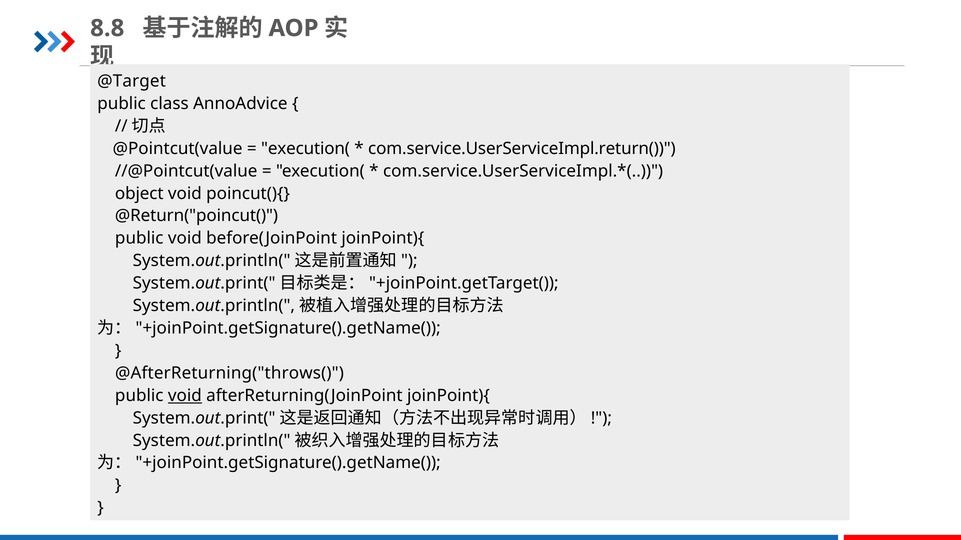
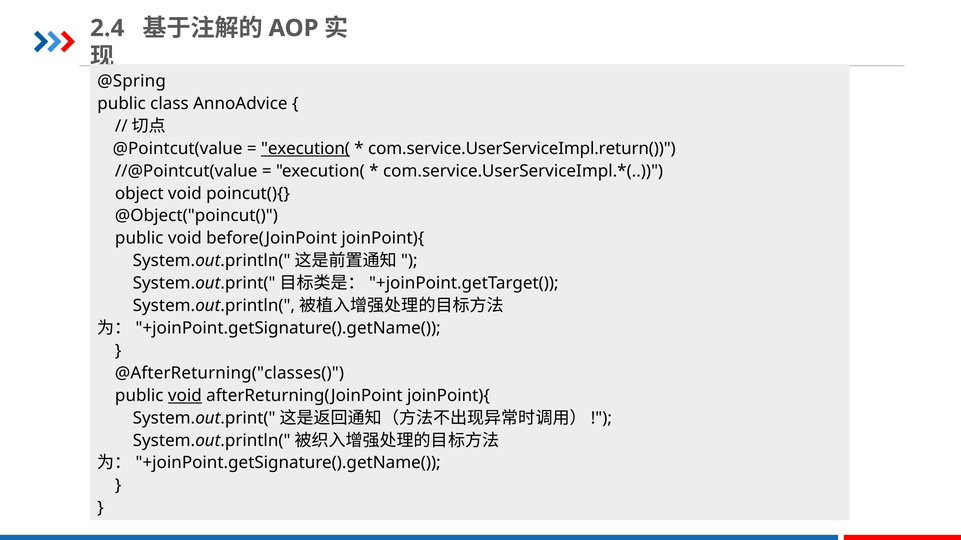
8.8: 8.8 -> 2.4
@Target: @Target -> @Spring
execution( at (306, 149) underline: none -> present
@Return("poincut(: @Return("poincut( -> @Object("poincut(
@AfterReturning("throws(: @AfterReturning("throws( -> @AfterReturning("classes(
